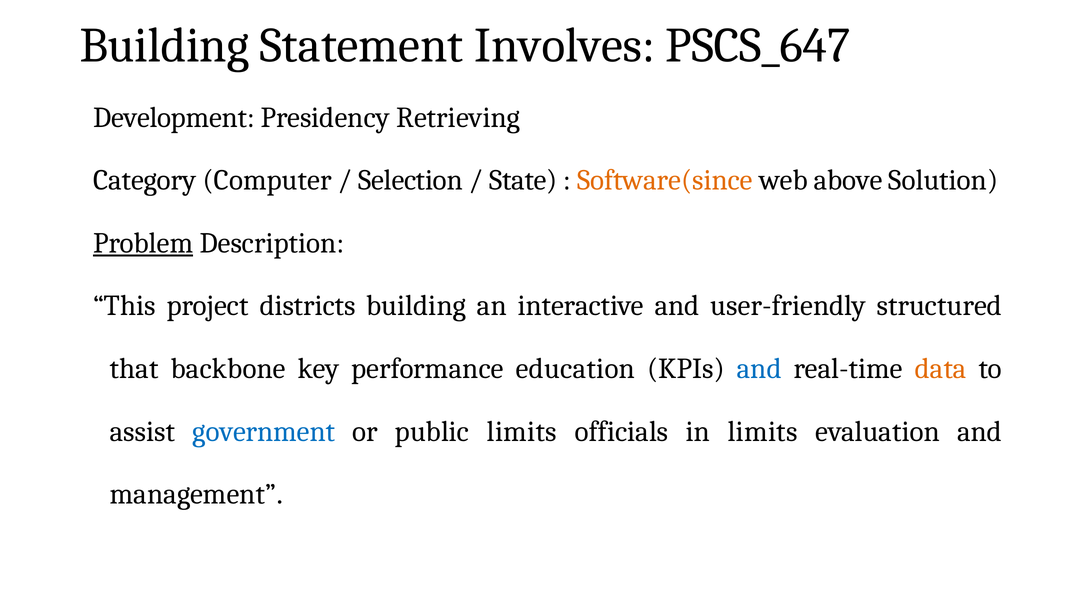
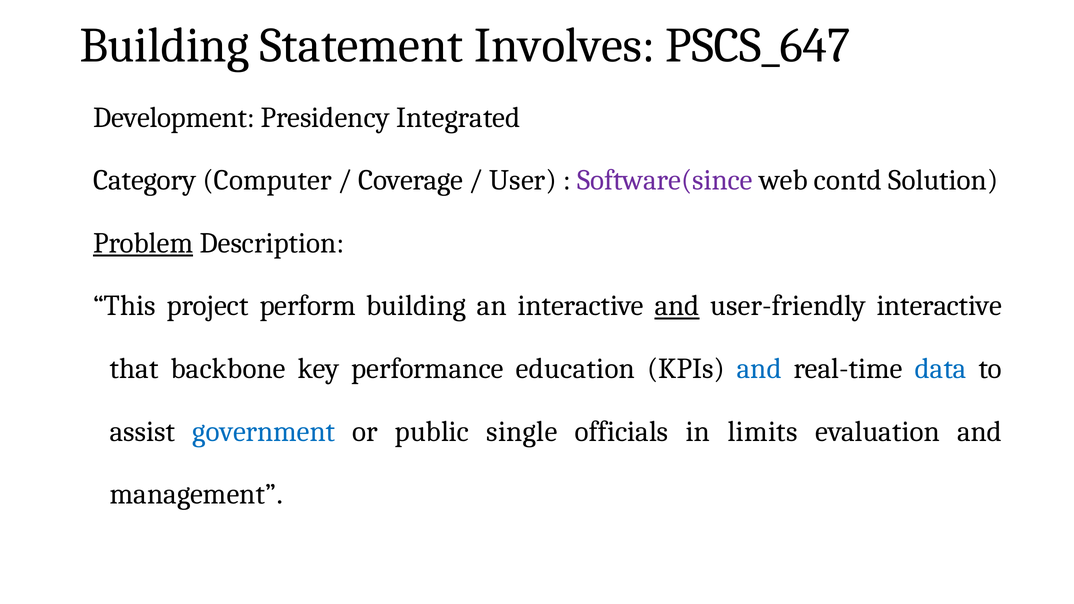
Retrieving: Retrieving -> Integrated
Selection: Selection -> Coverage
State: State -> User
Software(since colour: orange -> purple
above: above -> contd
districts: districts -> perform
and at (677, 306) underline: none -> present
user-friendly structured: structured -> interactive
data colour: orange -> blue
public limits: limits -> single
